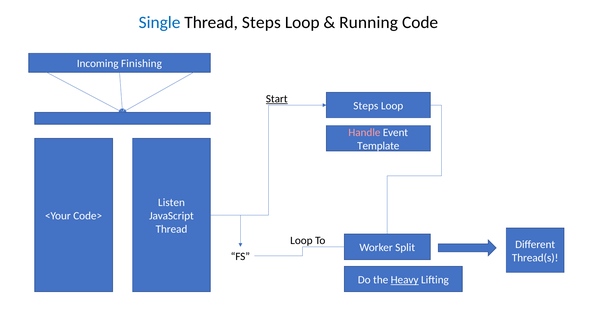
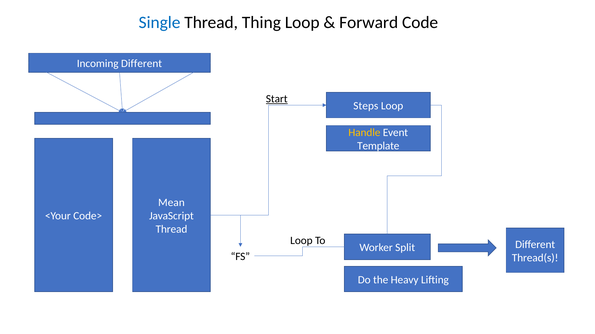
Steps at (261, 22): Steps -> Thing
Running: Running -> Forward
Incoming Finishing: Finishing -> Different
Handle colour: pink -> yellow
Listen: Listen -> Mean
Heavy underline: present -> none
